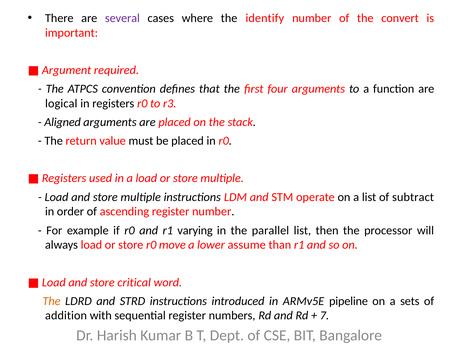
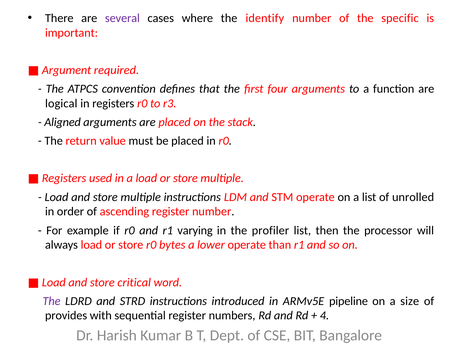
convert: convert -> specific
subtract: subtract -> unrolled
parallel: parallel -> profiler
move: move -> bytes
lower assume: assume -> operate
The at (52, 301) colour: orange -> purple
sets: sets -> size
addition: addition -> provides
7: 7 -> 4
